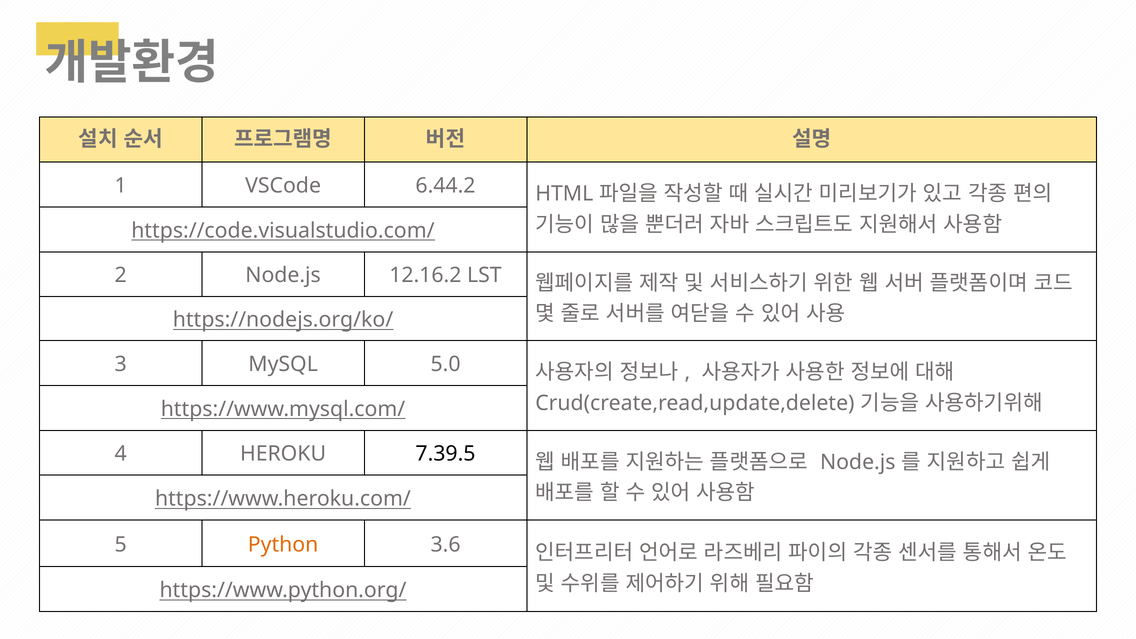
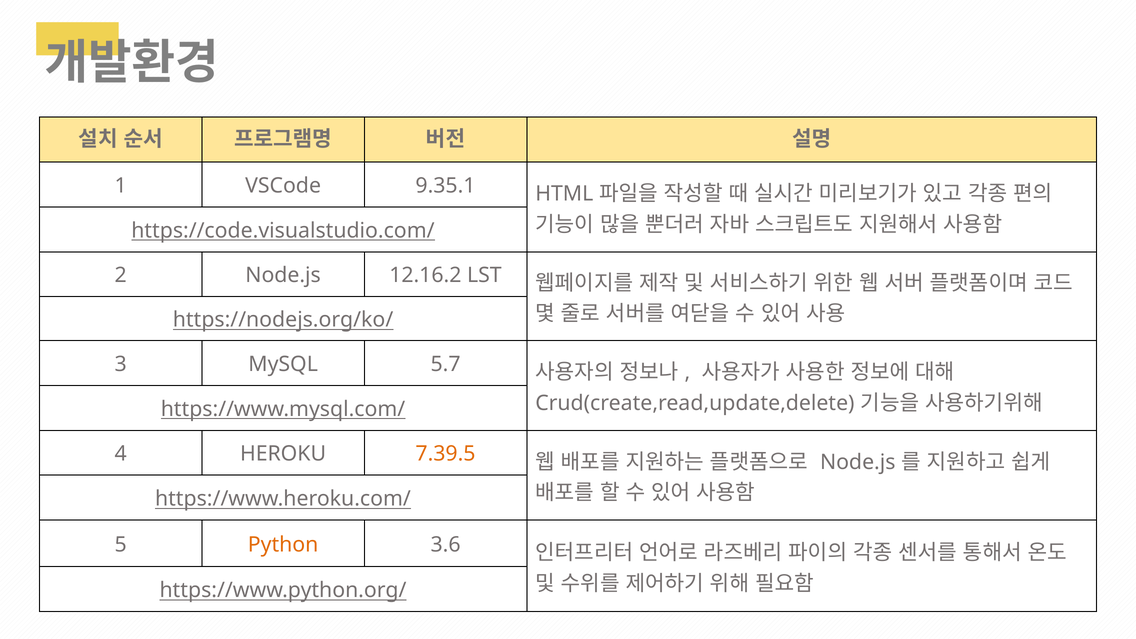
6.44.2: 6.44.2 -> 9.35.1
5.0: 5.0 -> 5.7
7.39.5 colour: black -> orange
